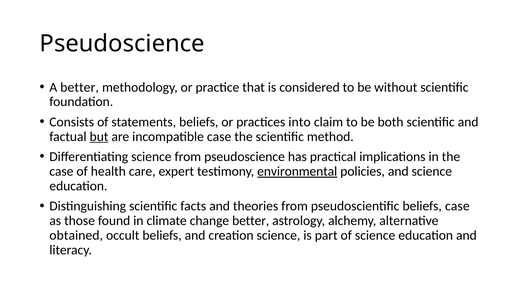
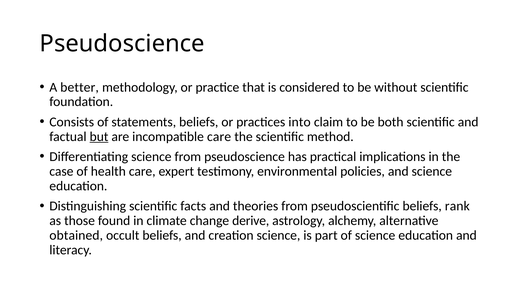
incompatible case: case -> care
environmental underline: present -> none
beliefs case: case -> rank
change better: better -> derive
